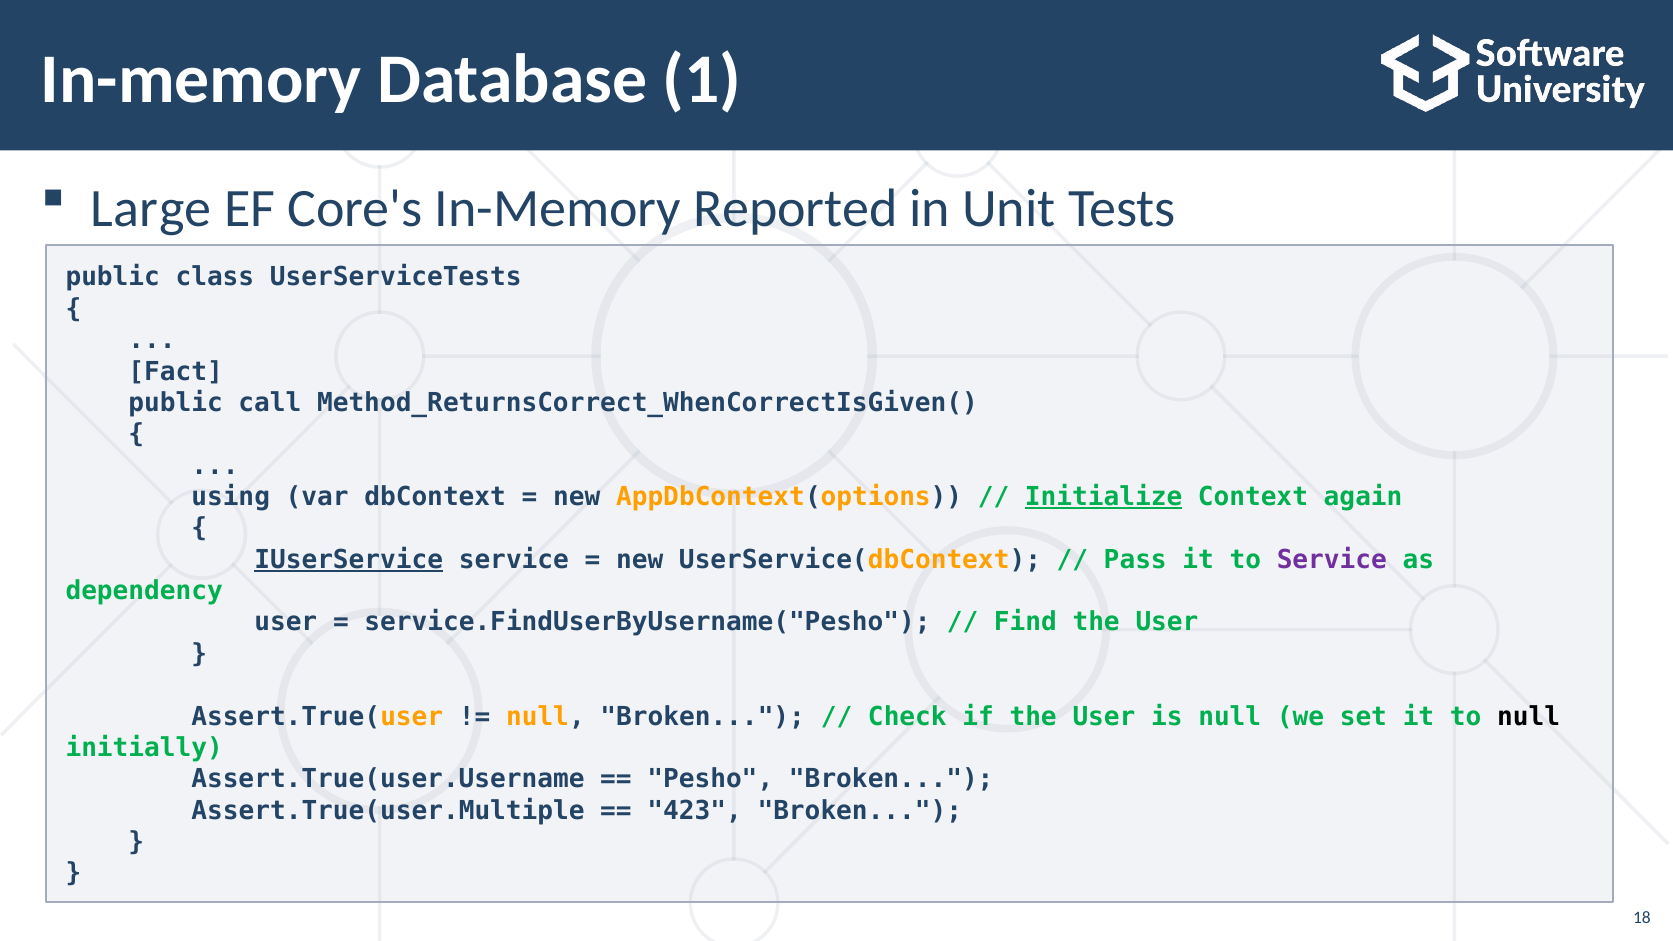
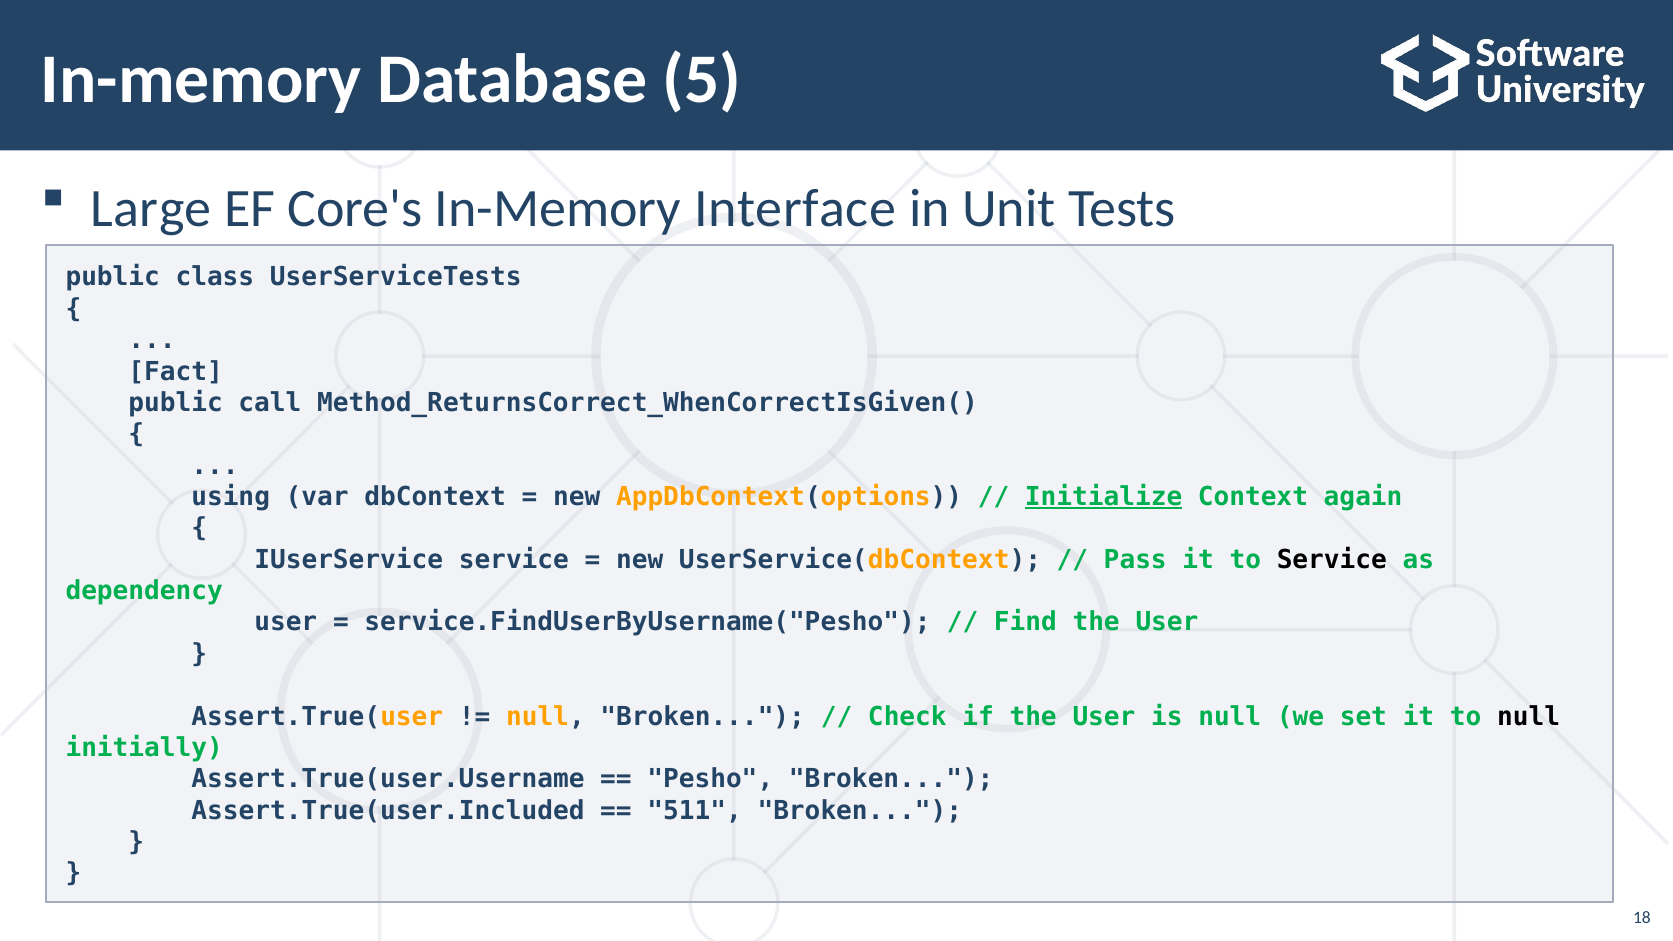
1: 1 -> 5
Reported: Reported -> Interface
IUserService underline: present -> none
Service at (1332, 560) colour: purple -> black
Assert.True(user.Multiple: Assert.True(user.Multiple -> Assert.True(user.Included
423: 423 -> 511
